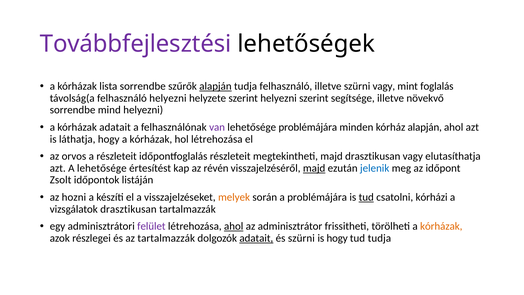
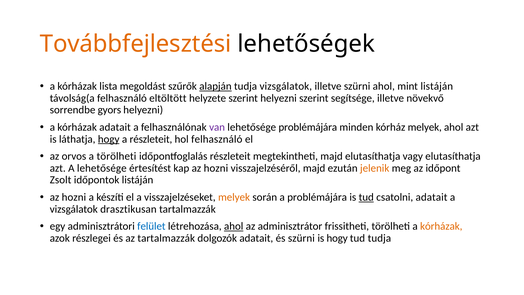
Továbbfejlesztési colour: purple -> orange
lista sorrendbe: sorrendbe -> megoldást
tudja felhasználó: felhasználó -> vizsgálatok
szürni vagy: vagy -> ahol
mint foglalás: foglalás -> listáján
felhasználó helyezni: helyezni -> eltöltött
mind: mind -> gyors
kórház alapján: alapján -> melyek
hogy at (109, 139) underline: none -> present
kórházak at (151, 139): kórházak -> részleteit
hol létrehozása: létrehozása -> felhasználó
a részleteit: részleteit -> törölheti
majd drasztikusan: drasztikusan -> elutasíthatja
kap az révén: révén -> hozni
majd at (314, 168) underline: present -> none
jelenik colour: blue -> orange
csatolni kórházi: kórházi -> adatait
felület colour: purple -> blue
adatait at (256, 238) underline: present -> none
